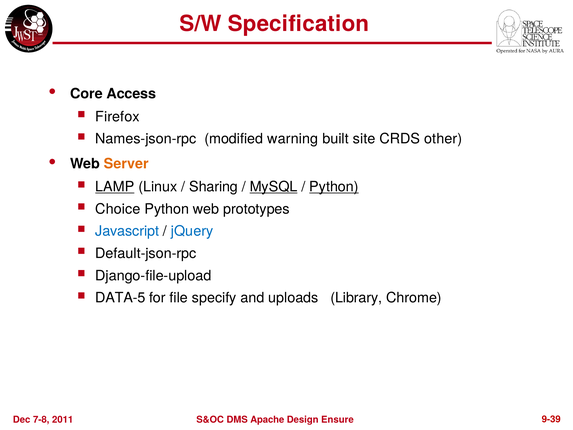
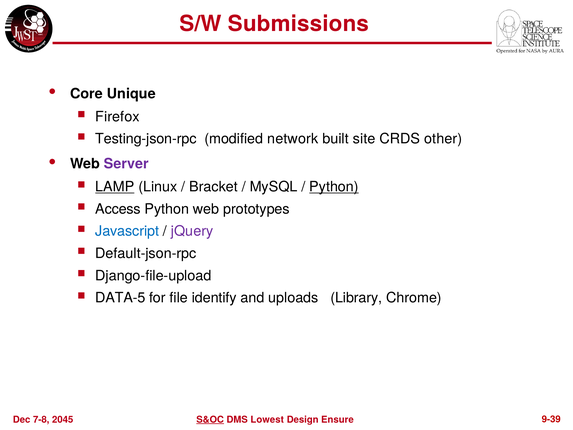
Specification: Specification -> Submissions
Access: Access -> Unique
Names-json-rpc: Names-json-rpc -> Testing-json-rpc
warning: warning -> network
Server colour: orange -> purple
Sharing: Sharing -> Bracket
MySQL underline: present -> none
Choice: Choice -> Access
jQuery colour: blue -> purple
specify: specify -> identify
2011: 2011 -> 2045
S&OC underline: none -> present
Apache: Apache -> Lowest
